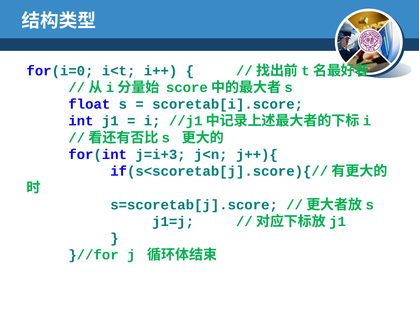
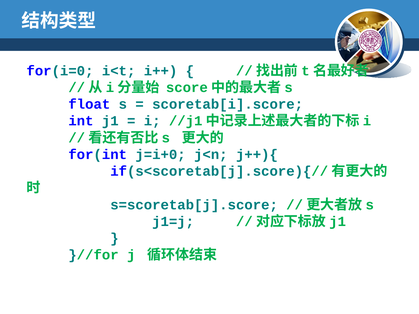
j=i+3: j=i+3 -> j=i+0
